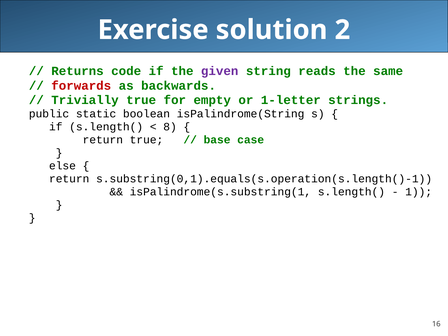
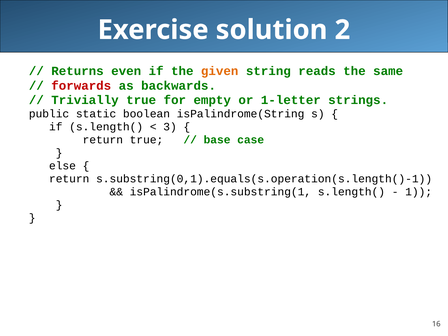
code: code -> even
given colour: purple -> orange
8: 8 -> 3
